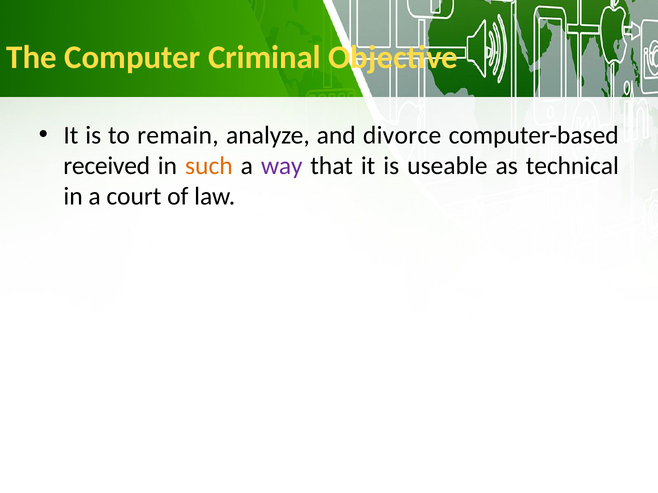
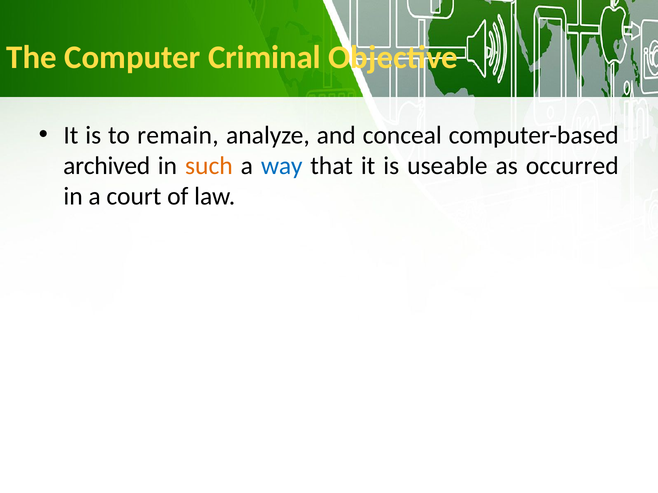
divorce: divorce -> conceal
received: received -> archived
way colour: purple -> blue
technical: technical -> occurred
